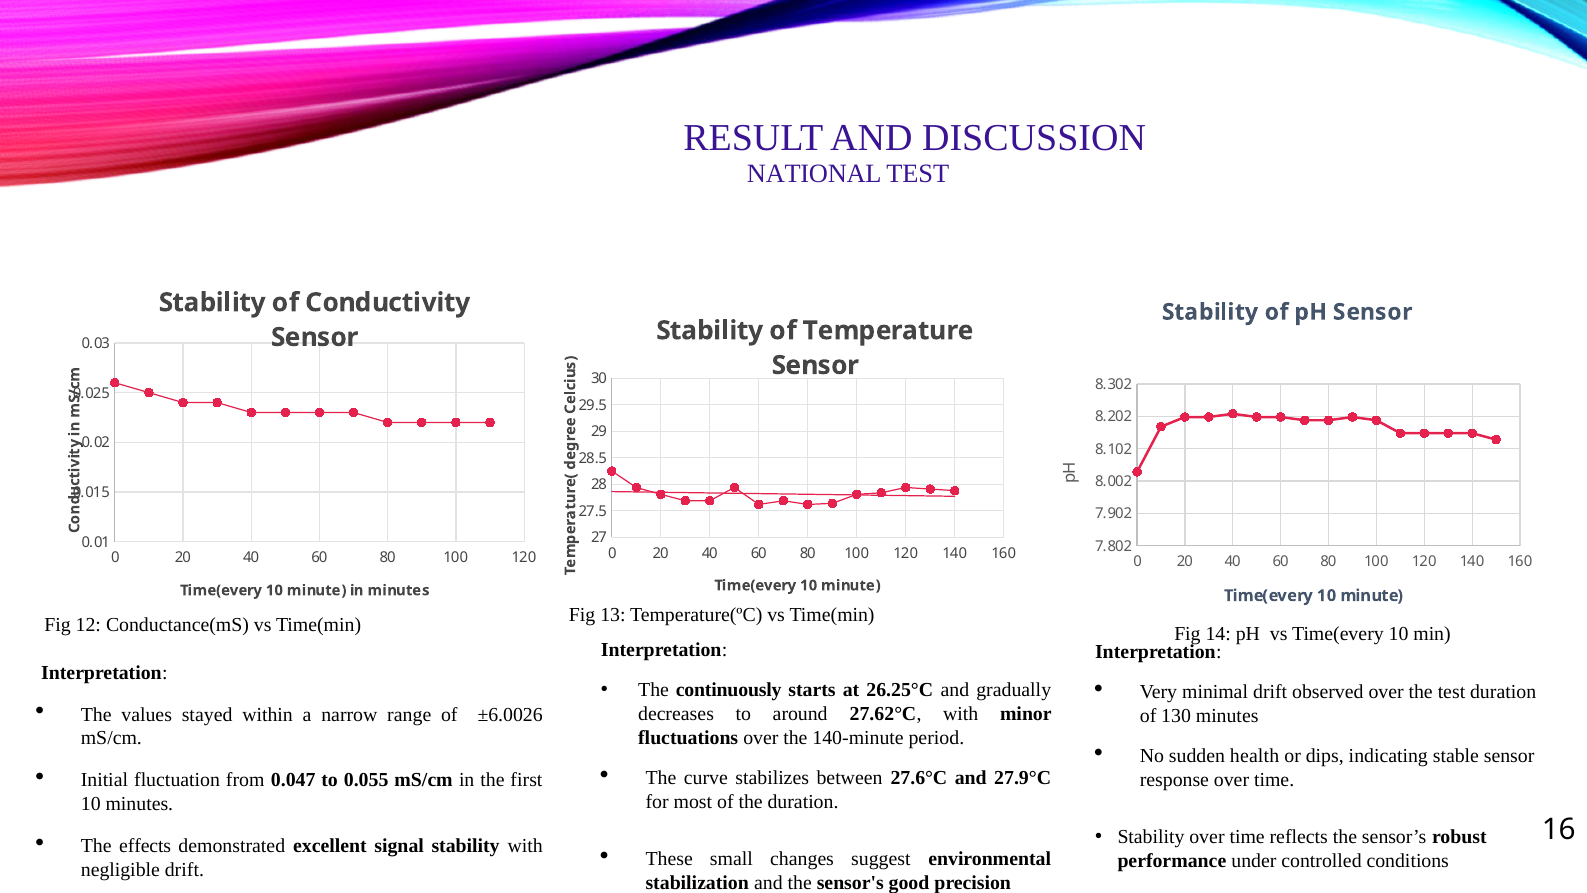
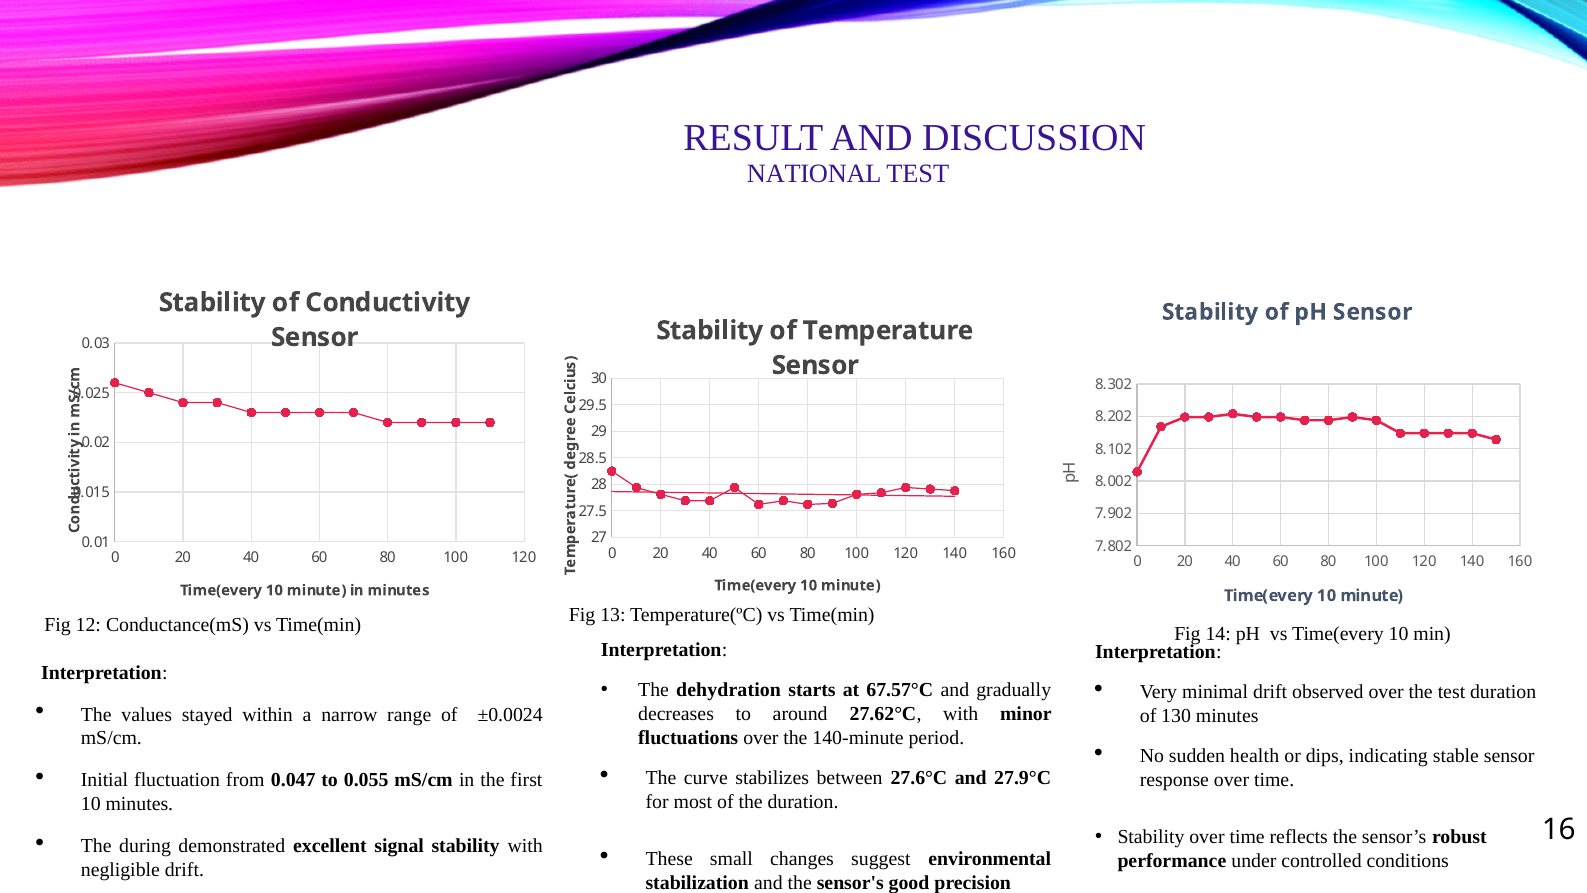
continuously: continuously -> dehydration
26.25°C: 26.25°C -> 67.57°C
±6.0026: ±6.0026 -> ±0.0024
effects: effects -> during
